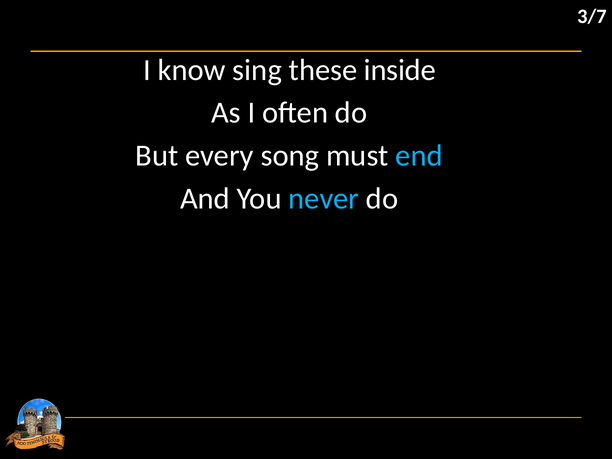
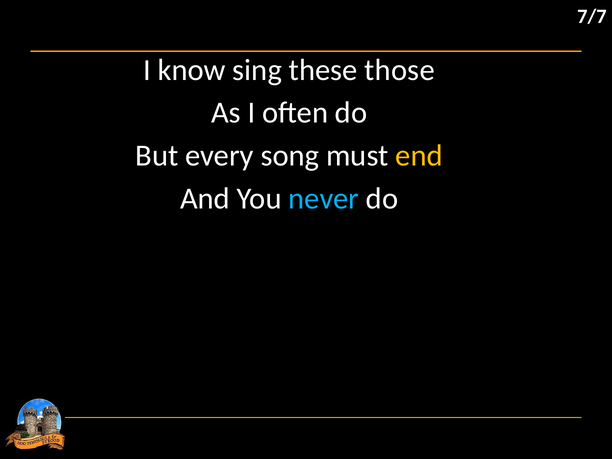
3/7: 3/7 -> 7/7
inside: inside -> those
end colour: light blue -> yellow
